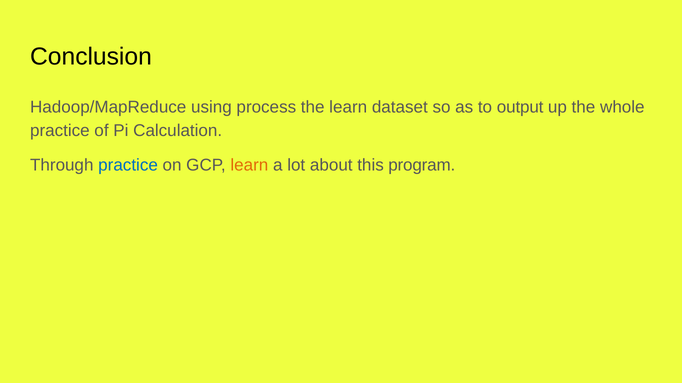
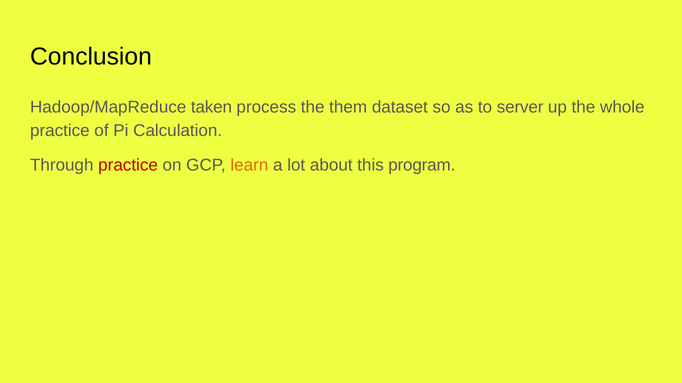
using: using -> taken
the learn: learn -> them
output: output -> server
practice at (128, 166) colour: blue -> red
